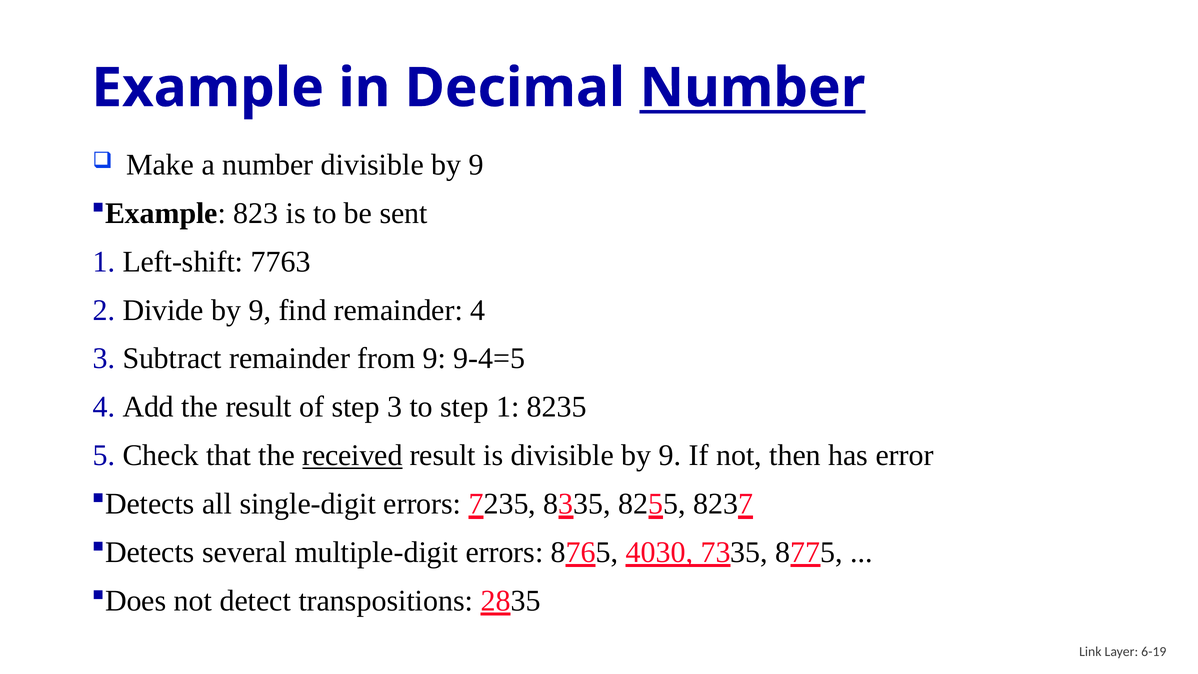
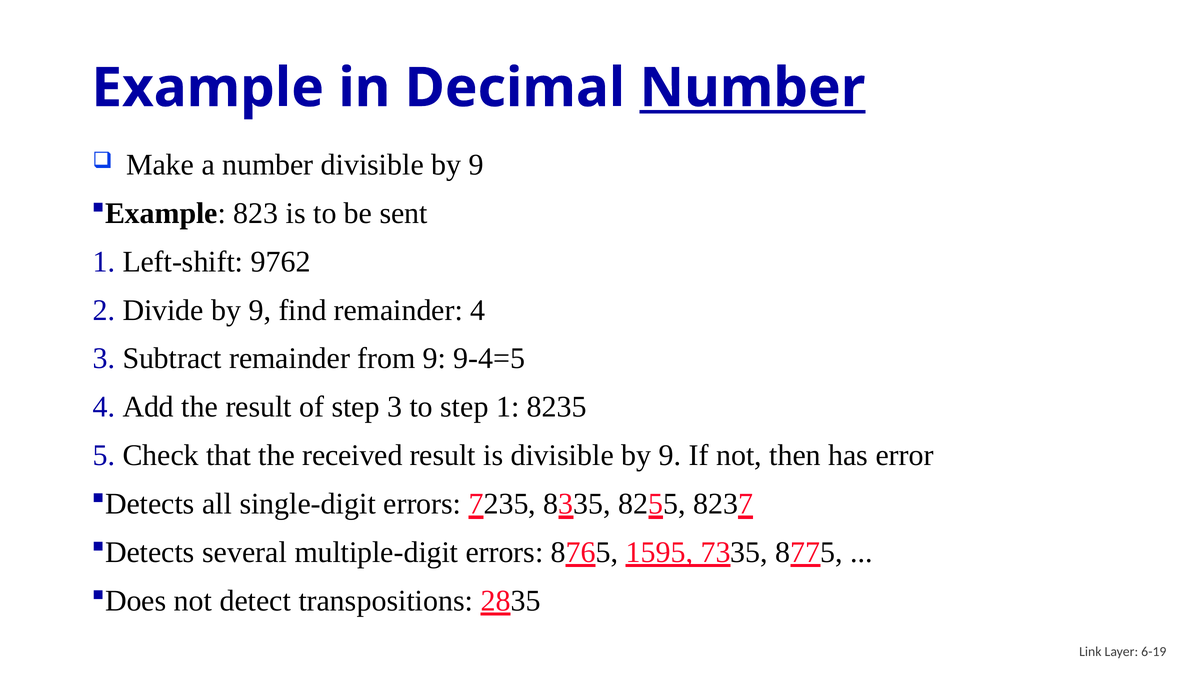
7763: 7763 -> 9762
received underline: present -> none
4030: 4030 -> 1595
